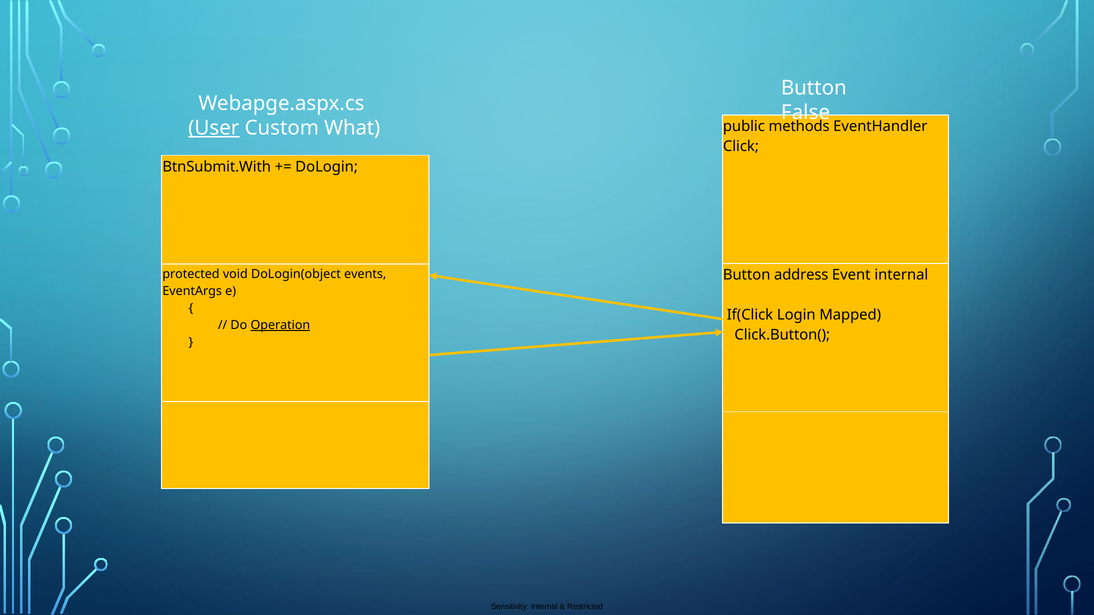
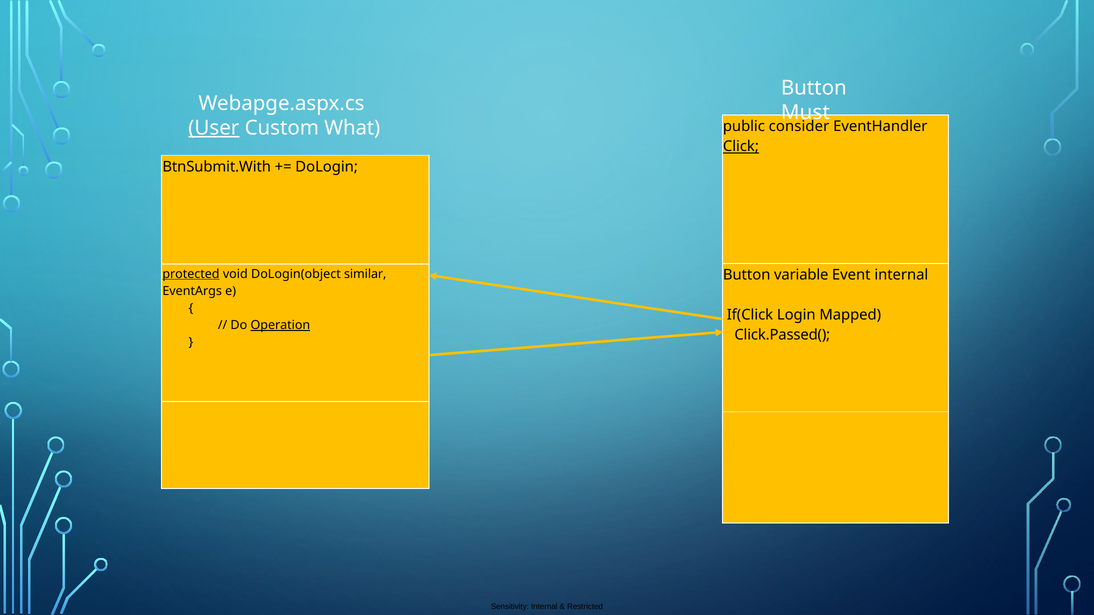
False: False -> Must
methods: methods -> consider
Click underline: none -> present
protected underline: none -> present
events: events -> similar
address: address -> variable
Click.Button(: Click.Button( -> Click.Passed(
